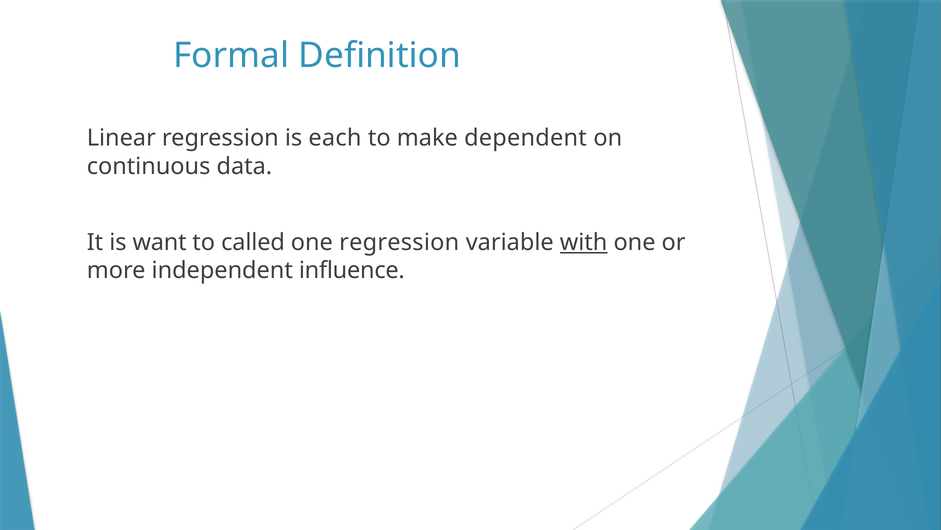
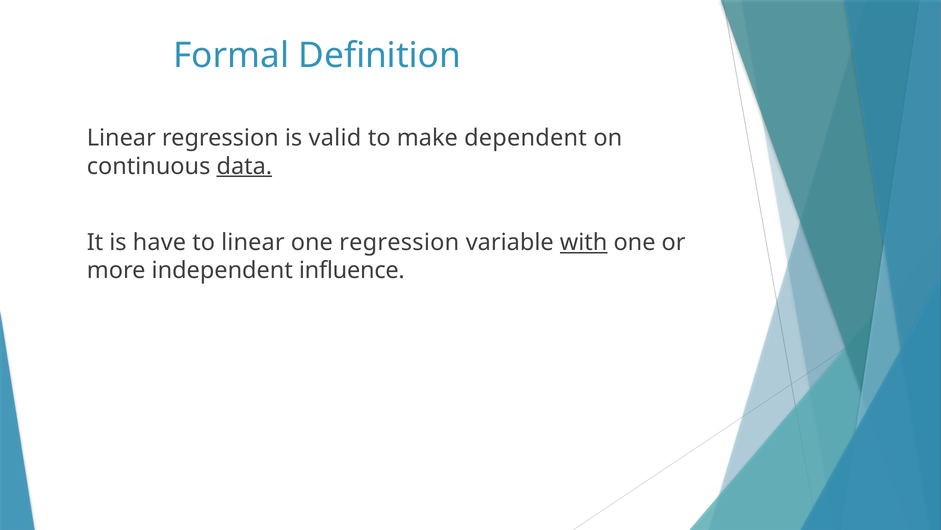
each: each -> valid
data underline: none -> present
want: want -> have
to called: called -> linear
